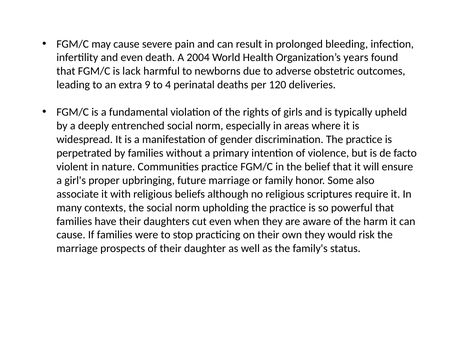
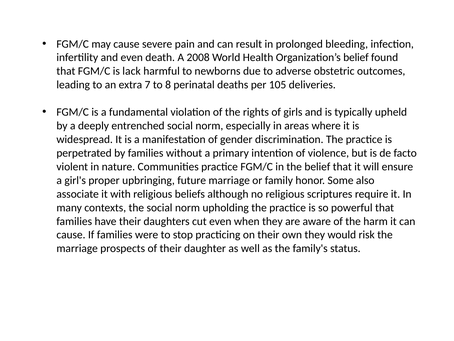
2004: 2004 -> 2008
Organization’s years: years -> belief
9: 9 -> 7
4: 4 -> 8
120: 120 -> 105
